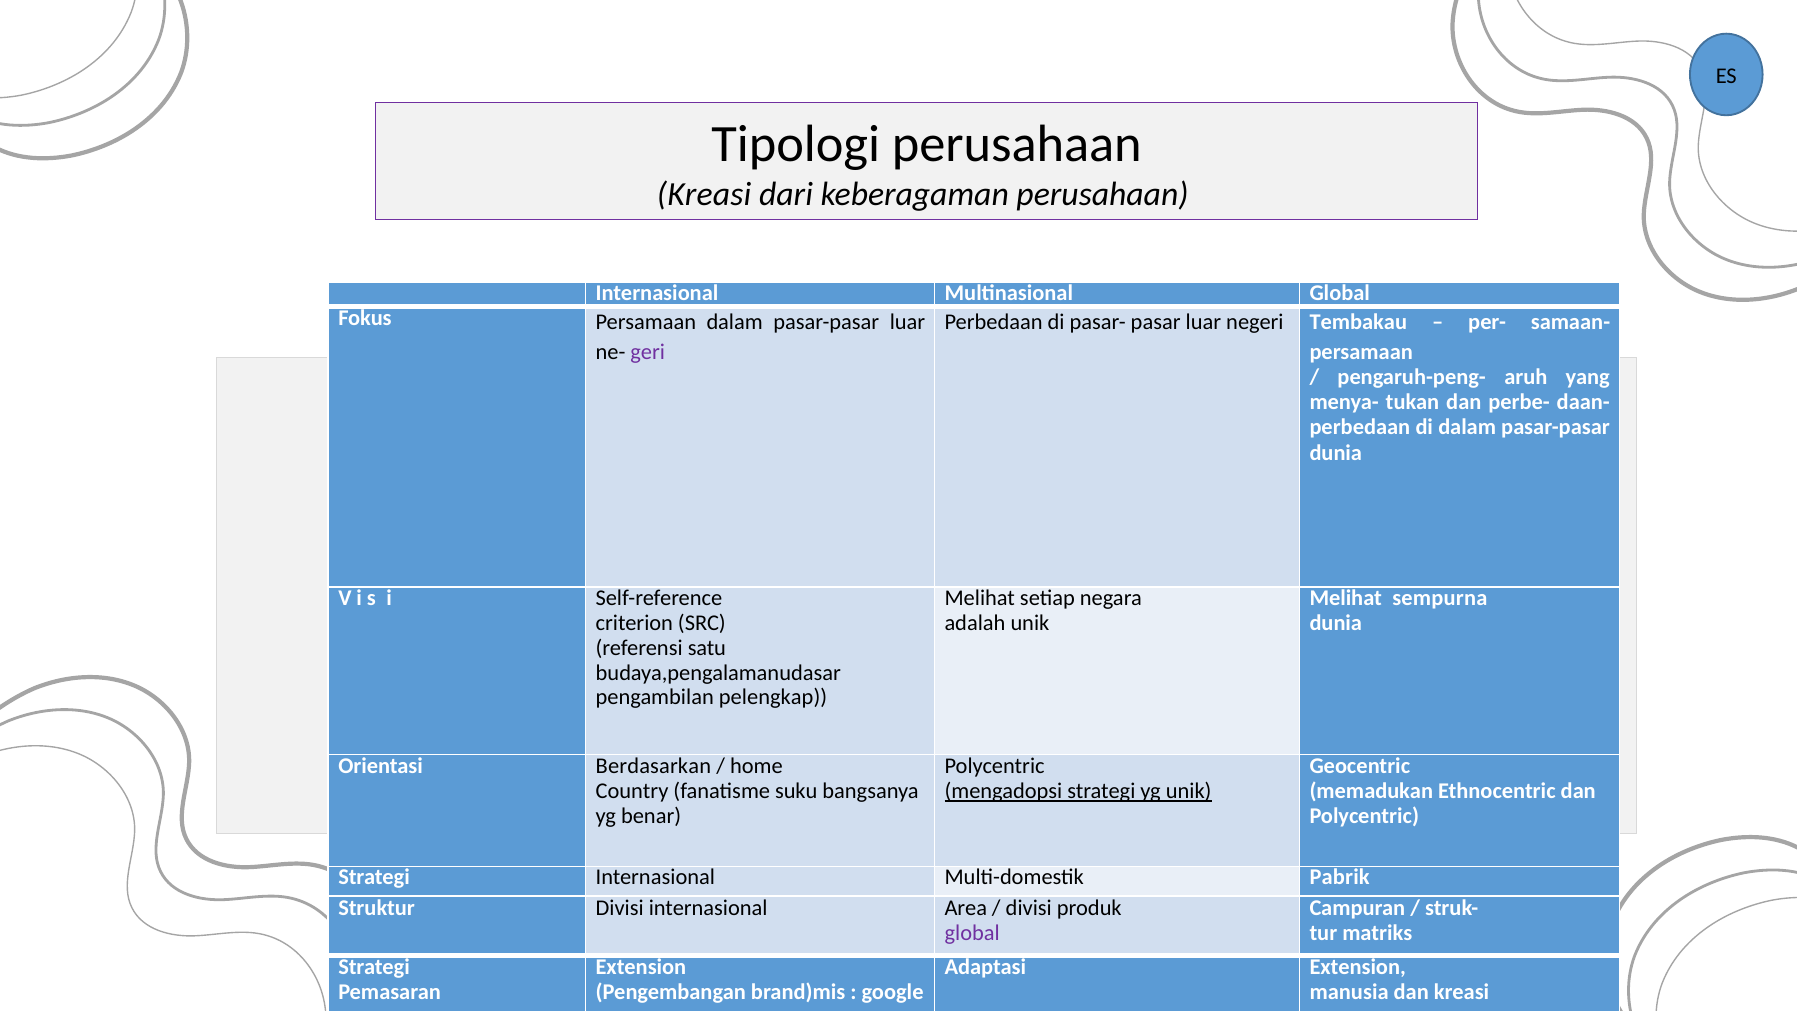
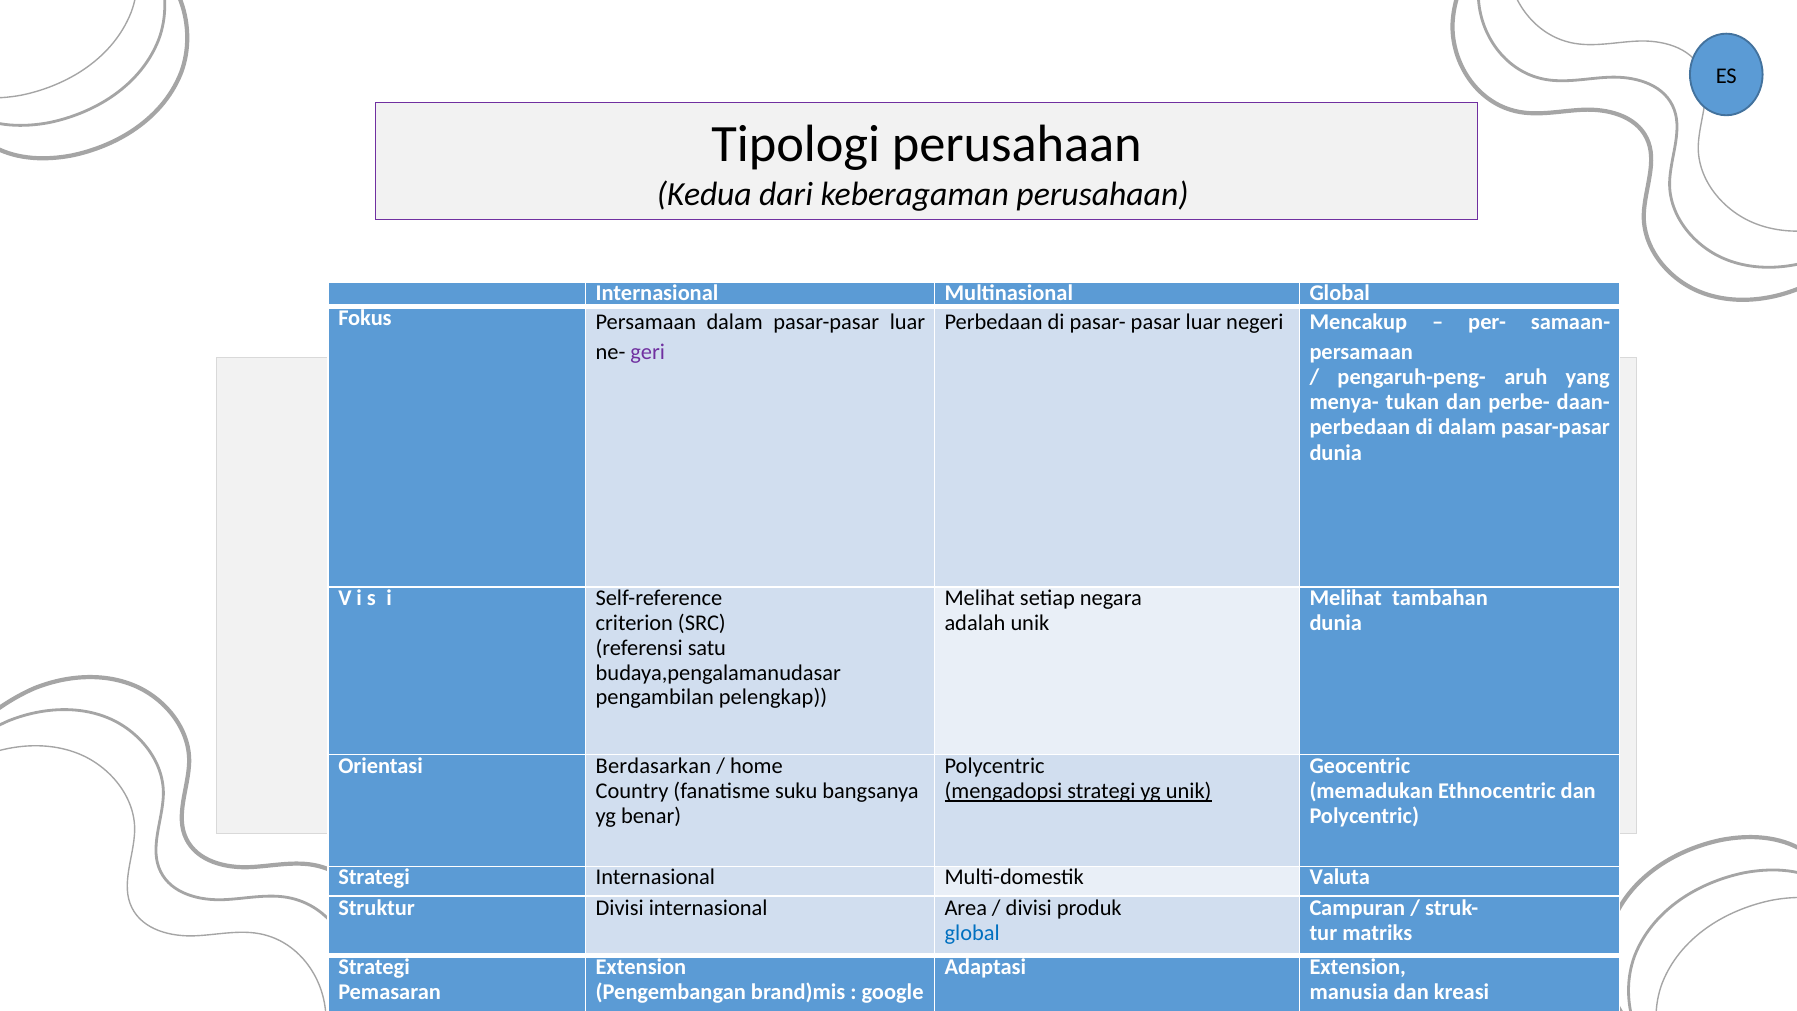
Kreasi at (704, 195): Kreasi -> Kedua
Tembakau: Tembakau -> Mencakup
sempurna: sempurna -> tambahan
Pabrik: Pabrik -> Valuta
global at (972, 933) colour: purple -> blue
